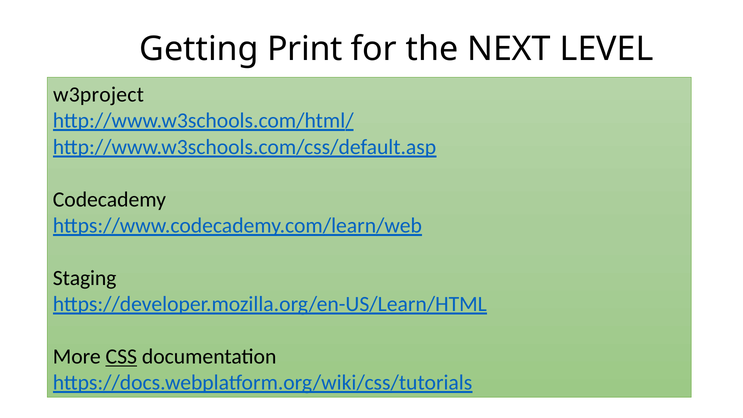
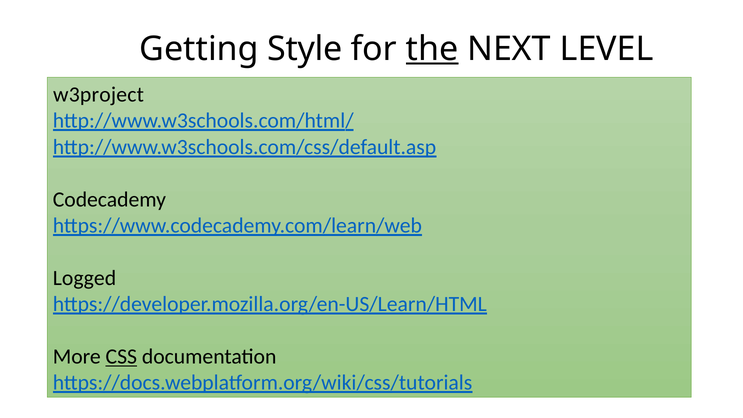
Print: Print -> Style
the underline: none -> present
Staging: Staging -> Logged
